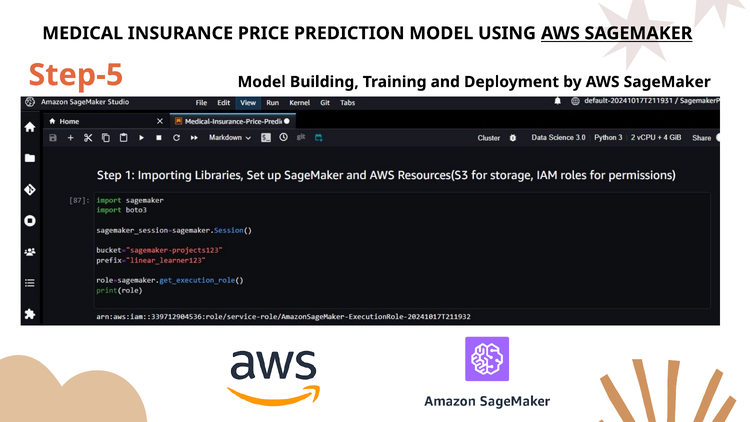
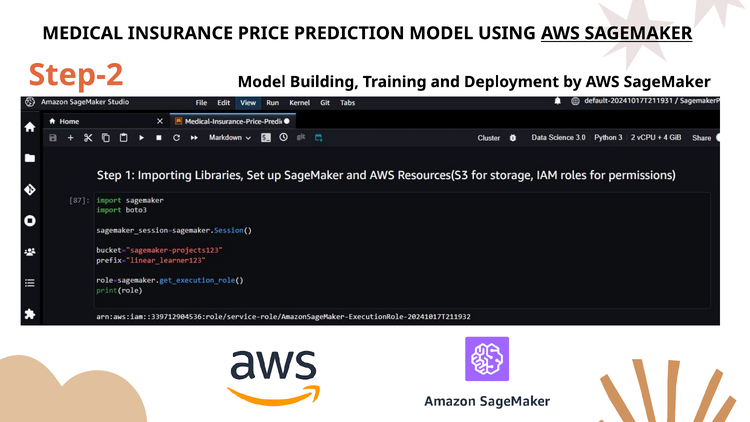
Step-5: Step-5 -> Step-2
